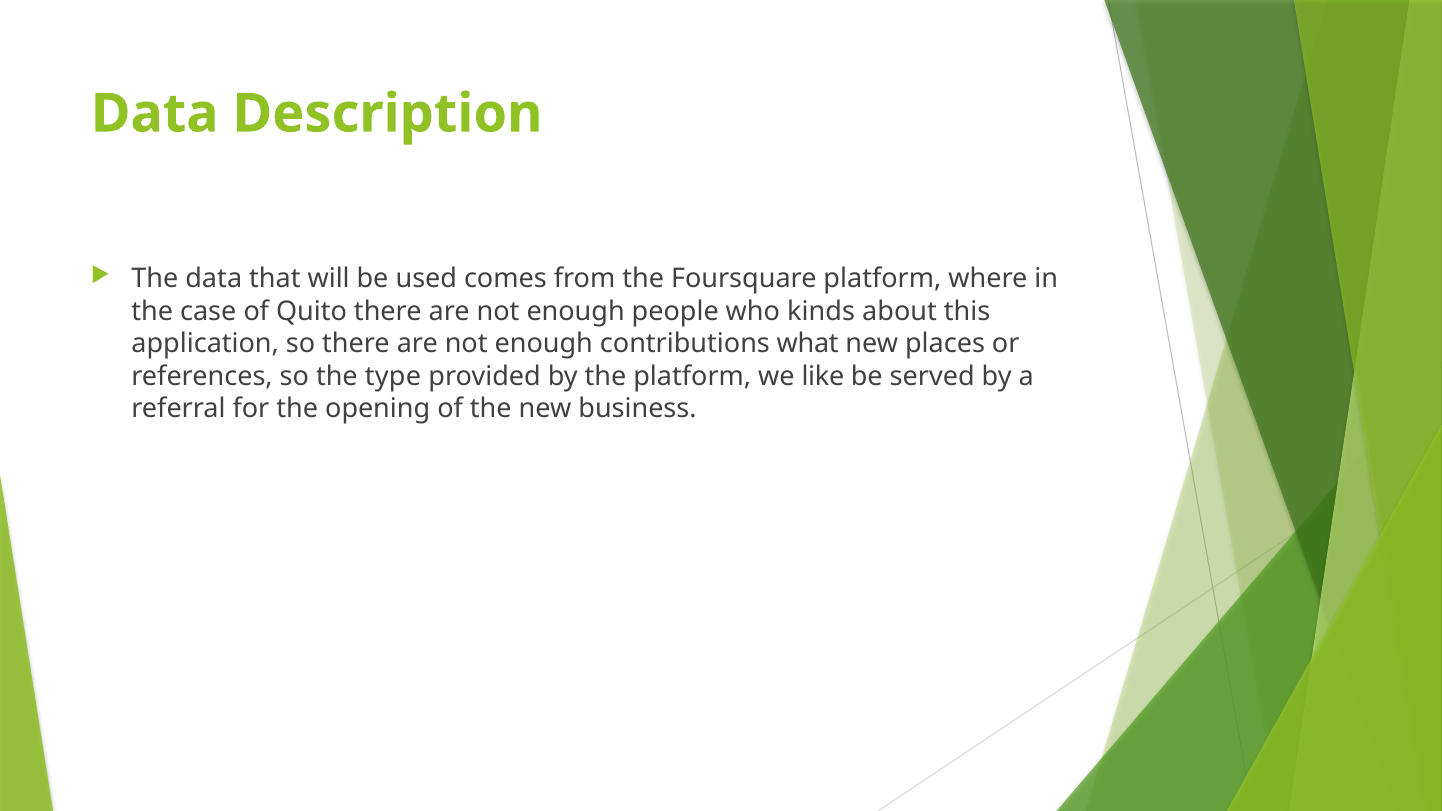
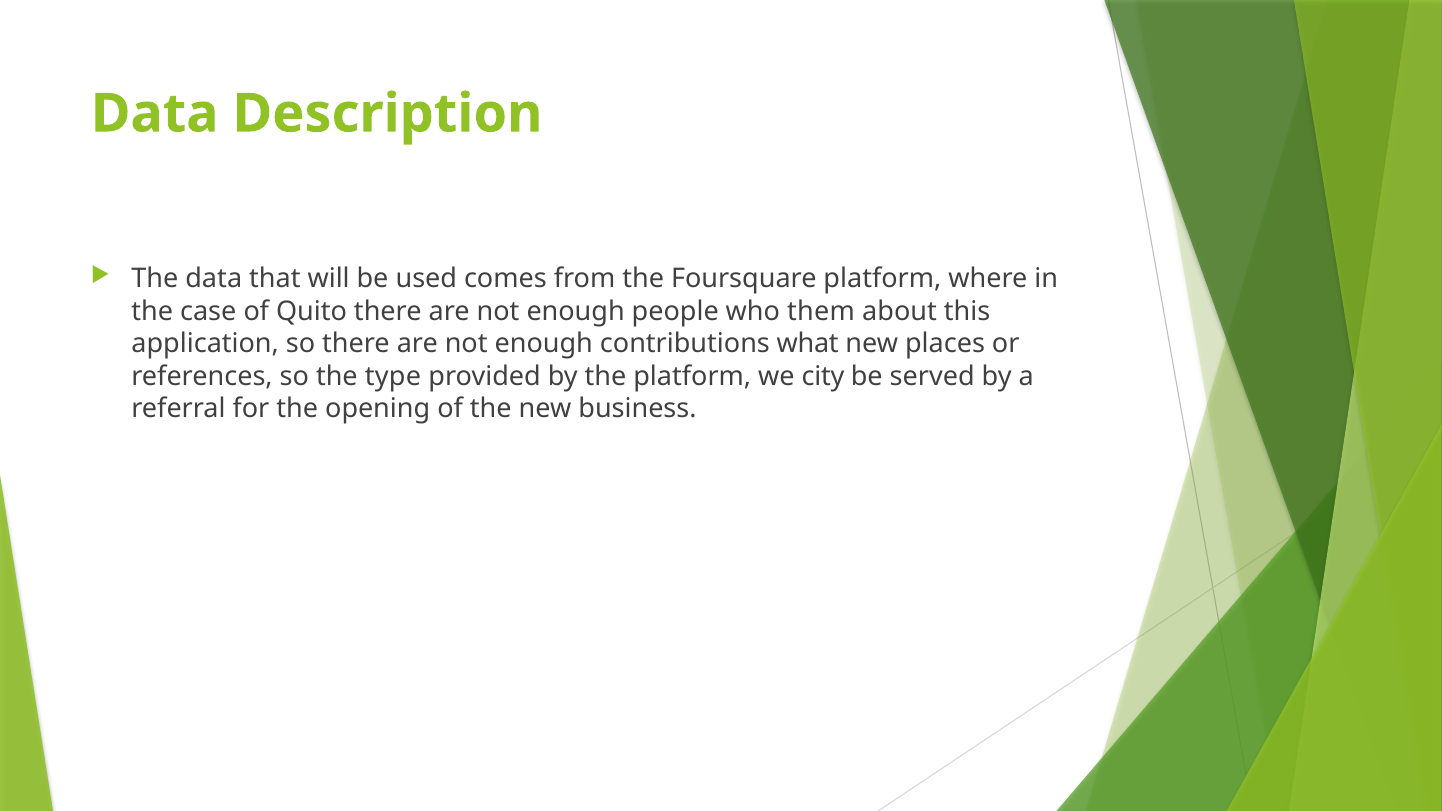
kinds: kinds -> them
like: like -> city
